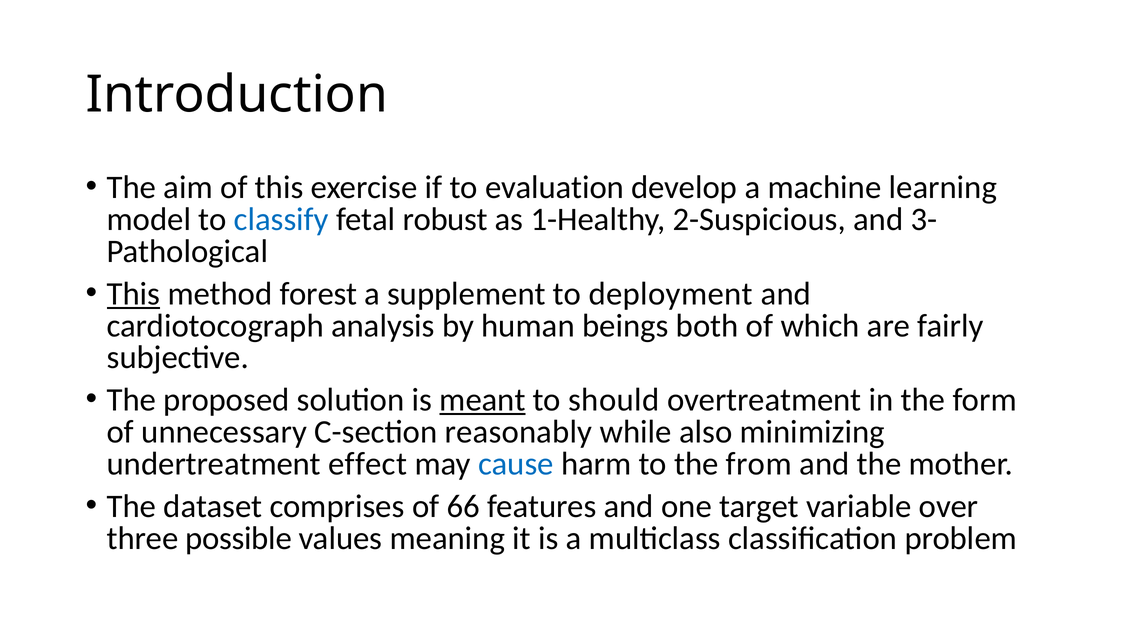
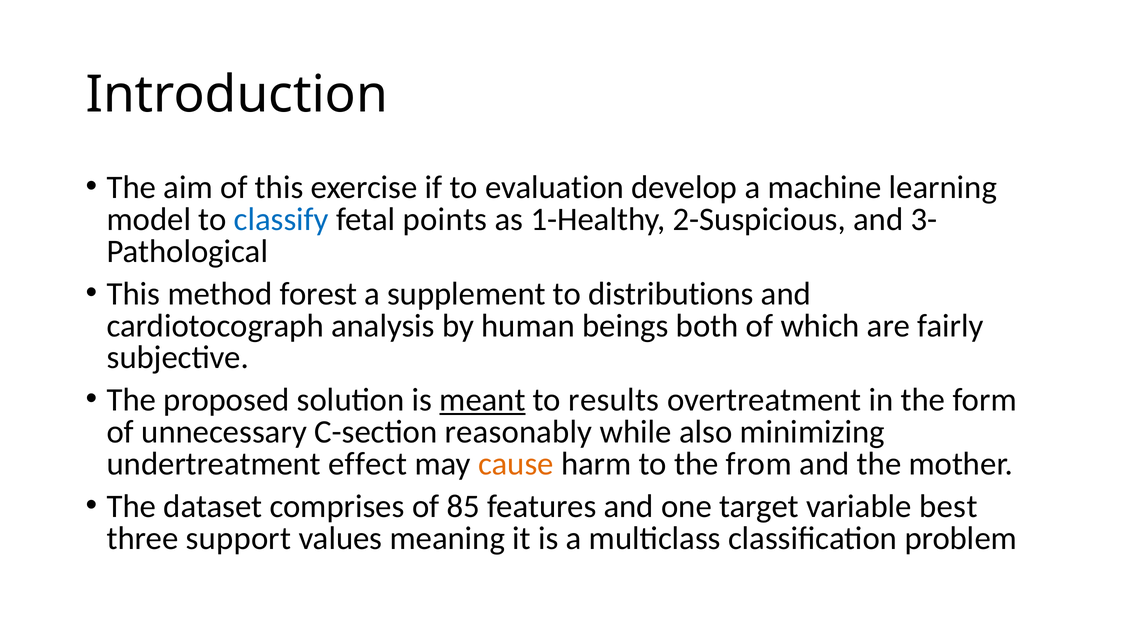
robust: robust -> points
This at (133, 293) underline: present -> none
deployment: deployment -> distributions
should: should -> results
cause colour: blue -> orange
66: 66 -> 85
over: over -> best
possible: possible -> support
